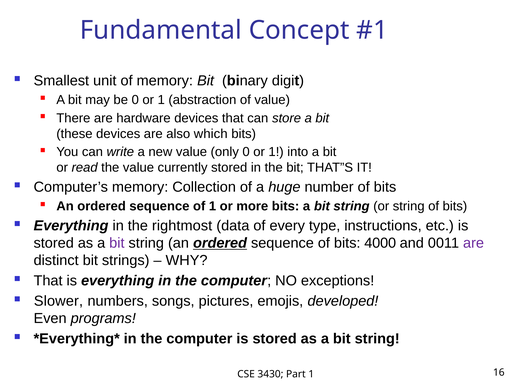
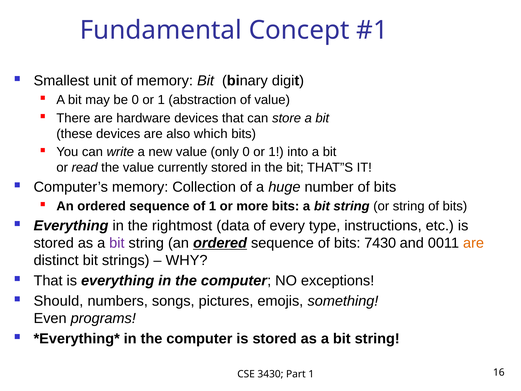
4000: 4000 -> 7430
are at (474, 243) colour: purple -> orange
Slower: Slower -> Should
developed: developed -> something
